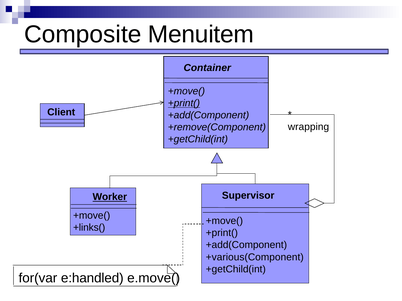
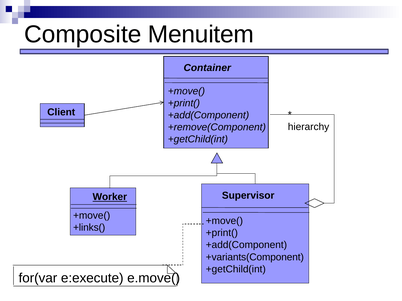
+print( at (184, 103) underline: present -> none
wrapping: wrapping -> hierarchy
+various(Component: +various(Component -> +variants(Component
e:handled: e:handled -> e:execute
